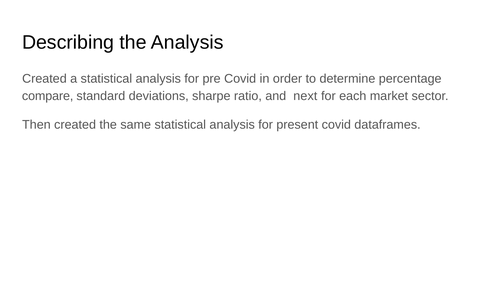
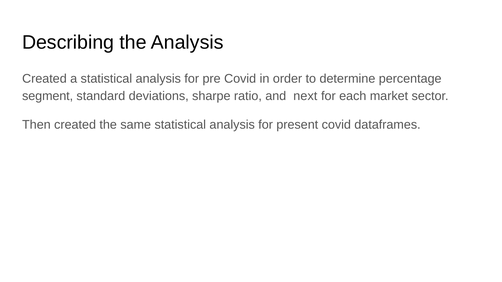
compare: compare -> segment
